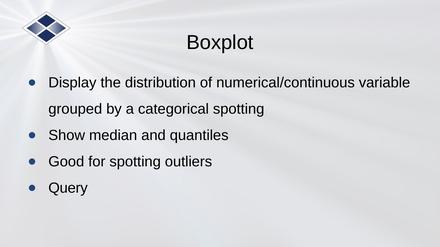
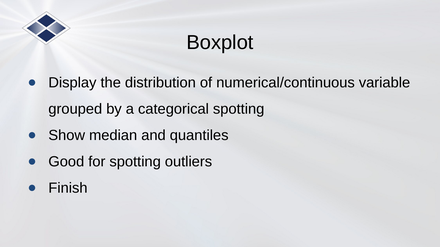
Query: Query -> Finish
